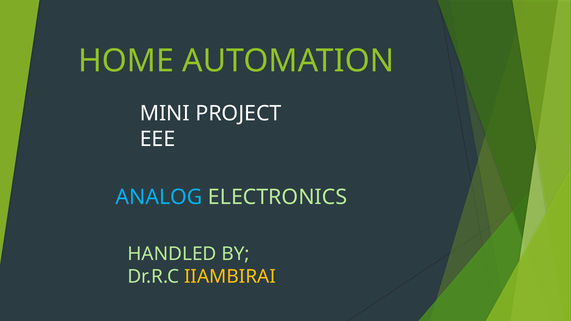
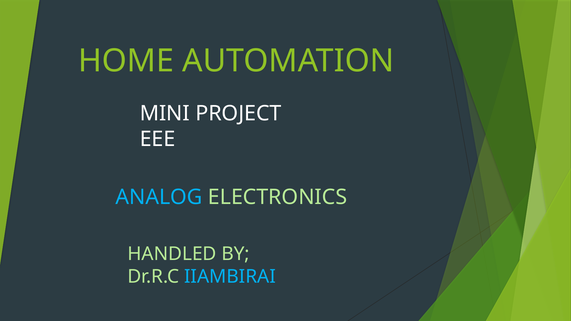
IIAMBIRAI colour: yellow -> light blue
